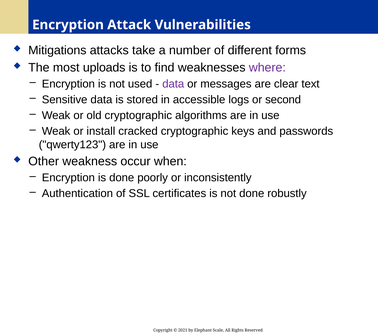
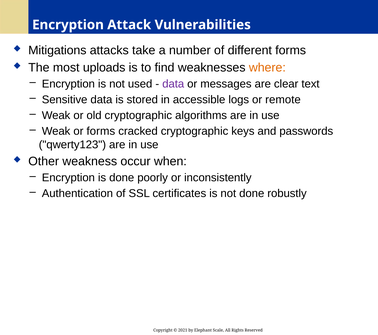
where colour: purple -> orange
second: second -> remote
or install: install -> forms
